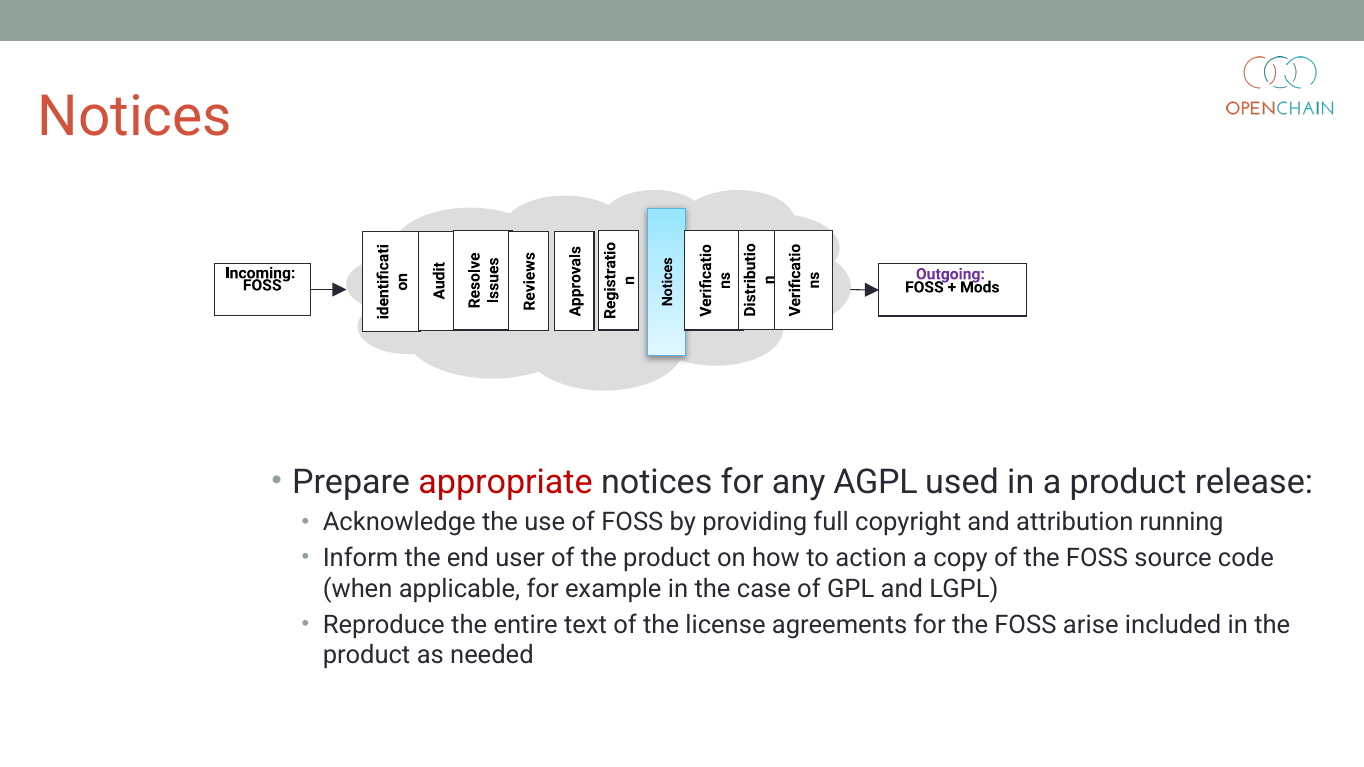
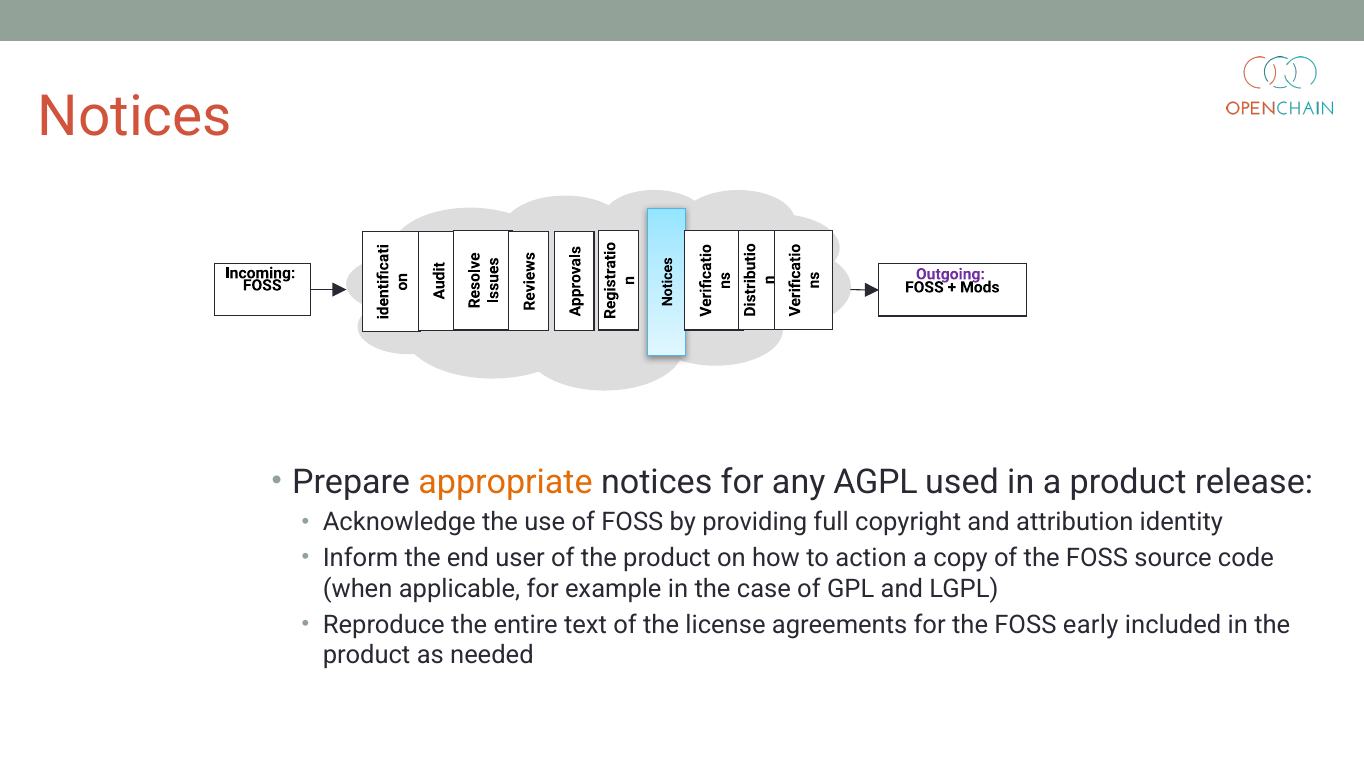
appropriate colour: red -> orange
running: running -> identity
arise: arise -> early
